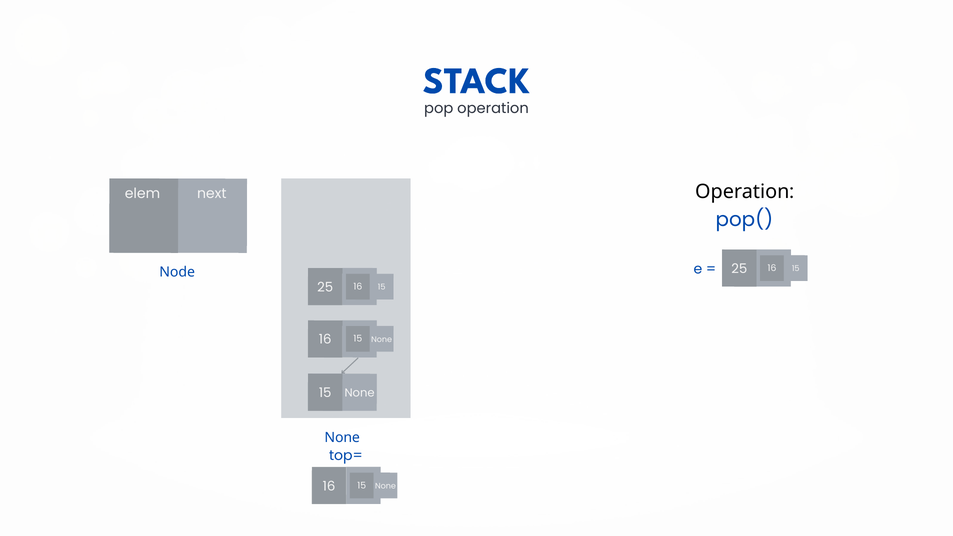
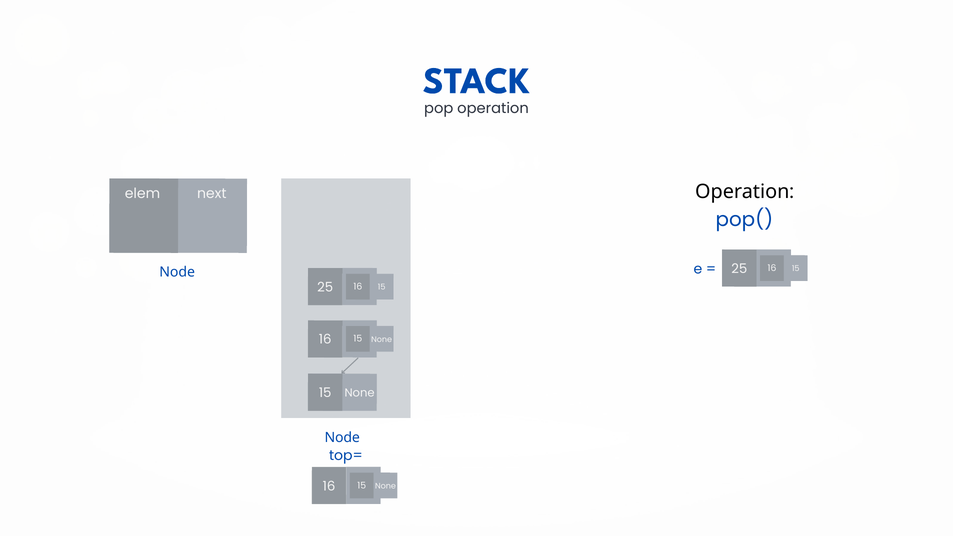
None at (342, 438): None -> Node
